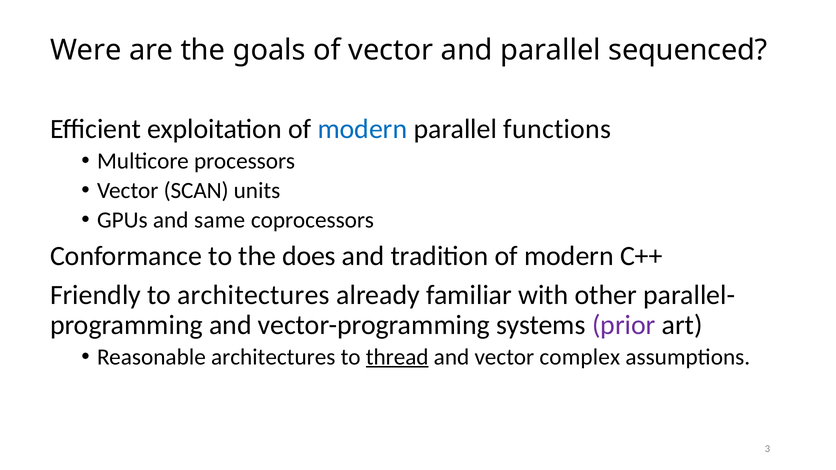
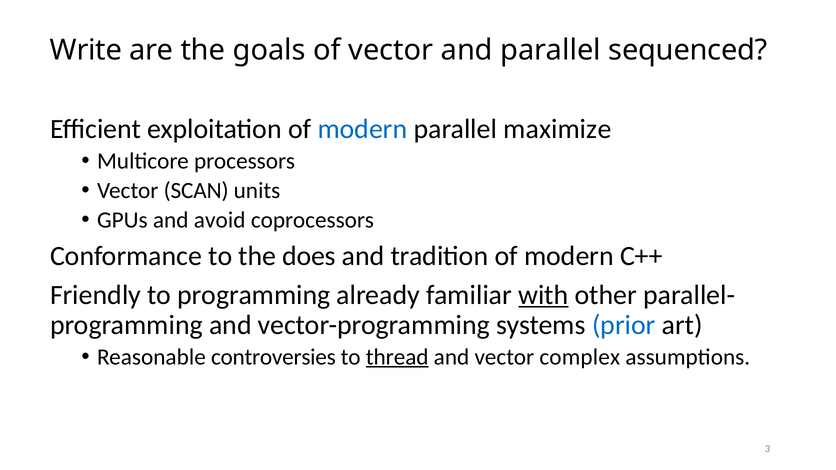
Were: Were -> Write
functions: functions -> maximize
same: same -> avoid
to architectures: architectures -> programming
with underline: none -> present
prior colour: purple -> blue
Reasonable architectures: architectures -> controversies
